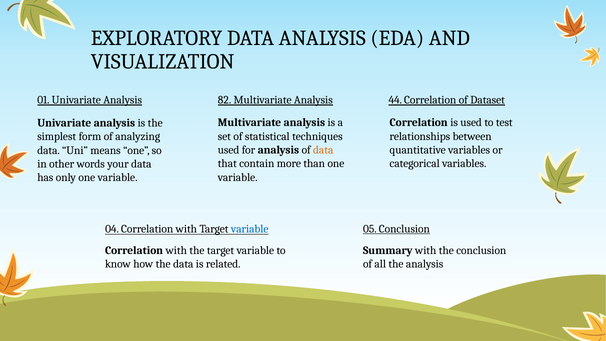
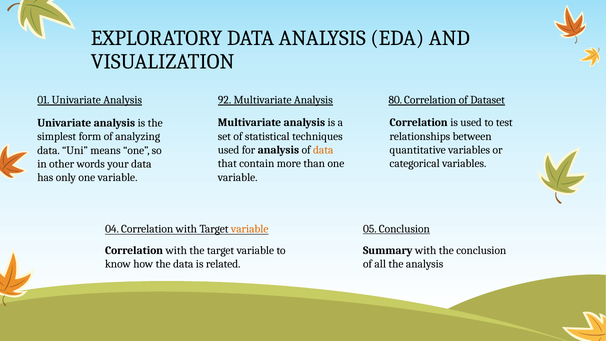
82: 82 -> 92
44: 44 -> 80
variable at (250, 229) colour: blue -> orange
